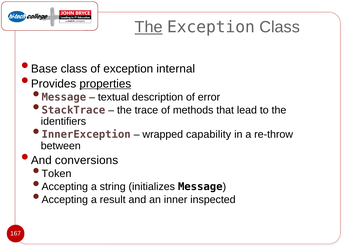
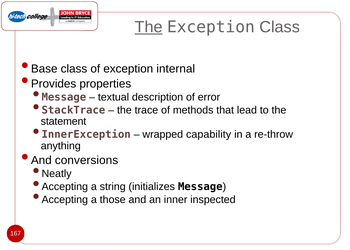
properties underline: present -> none
identifiers: identifiers -> statement
between: between -> anything
Token: Token -> Neatly
result: result -> those
